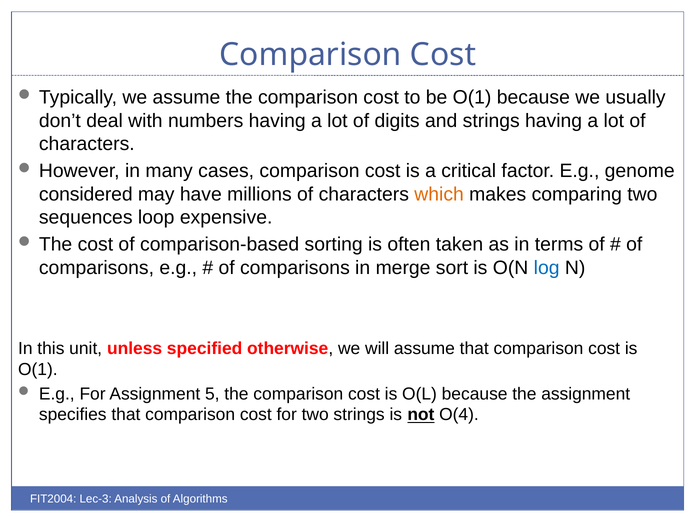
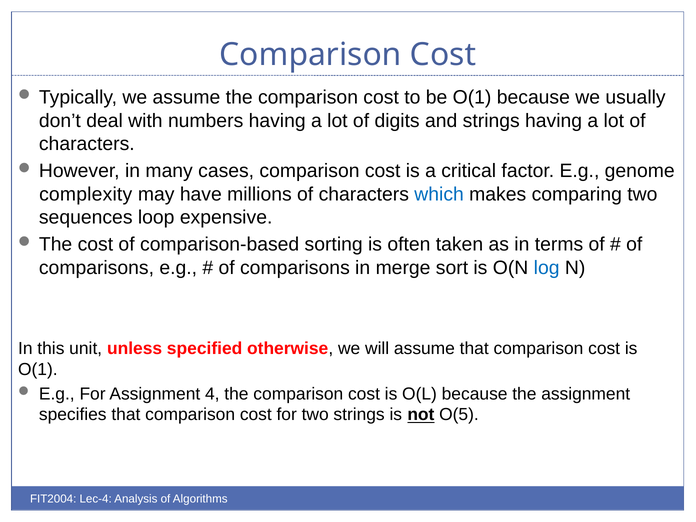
considered: considered -> complexity
which colour: orange -> blue
5: 5 -> 4
O(4: O(4 -> O(5
Lec-3: Lec-3 -> Lec-4
